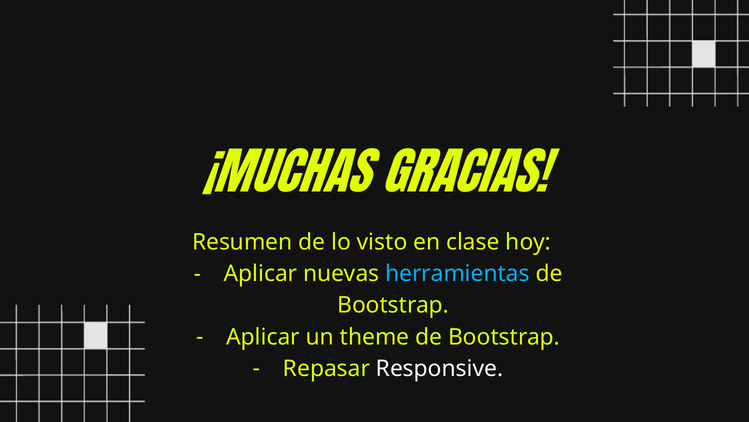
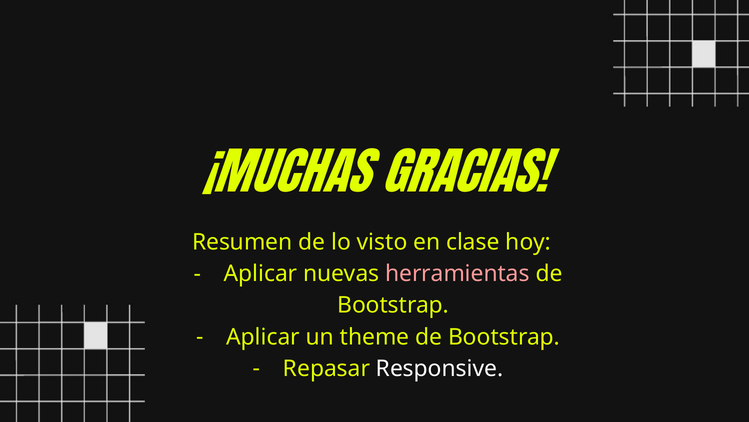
herramientas colour: light blue -> pink
